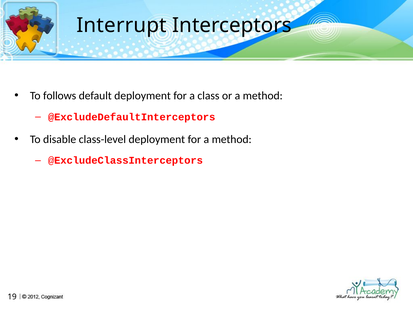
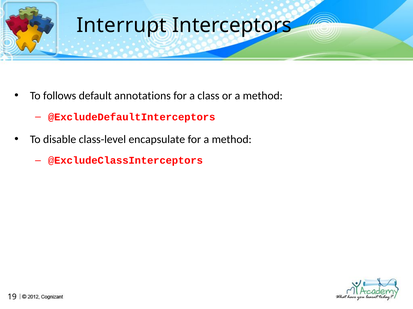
default deployment: deployment -> annotations
class-level deployment: deployment -> encapsulate
